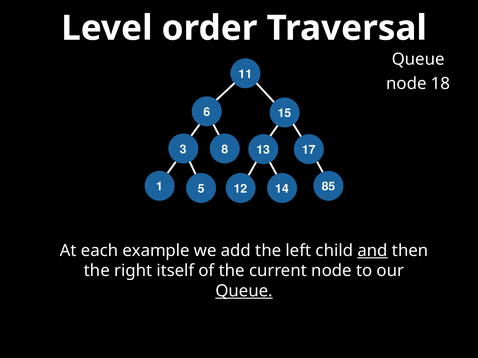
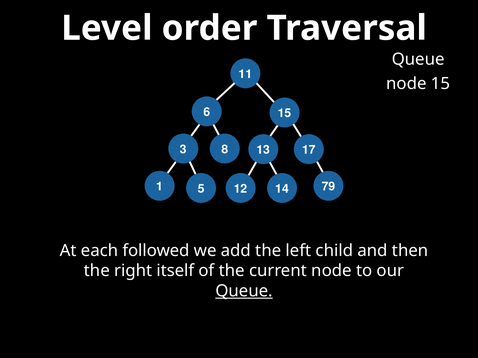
node 18: 18 -> 15
85: 85 -> 79
example: example -> followed
and underline: present -> none
